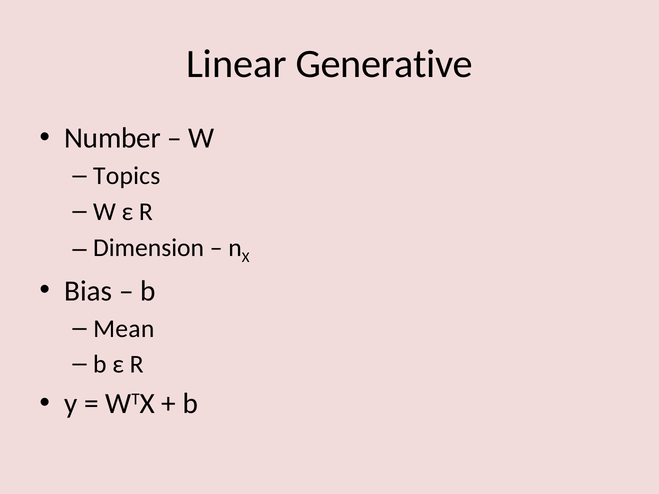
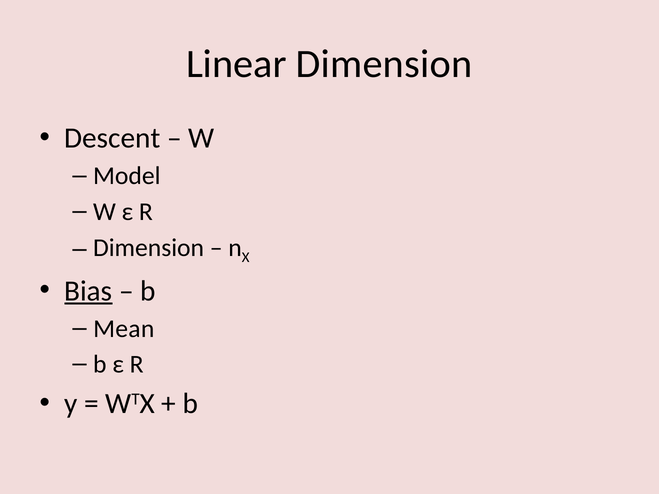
Linear Generative: Generative -> Dimension
Number: Number -> Descent
Topics: Topics -> Model
Bias underline: none -> present
